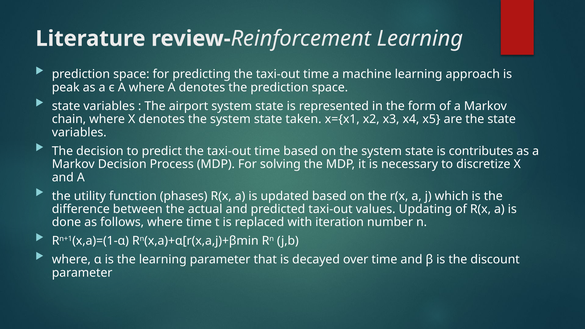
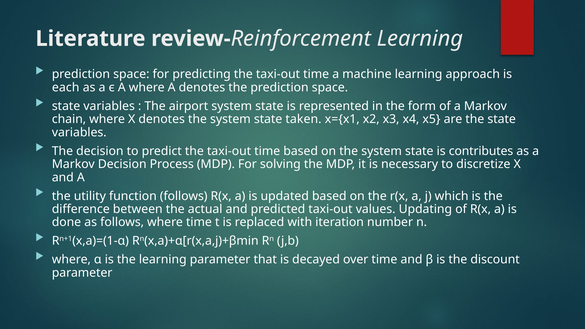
peak: peak -> each
function phases: phases -> follows
